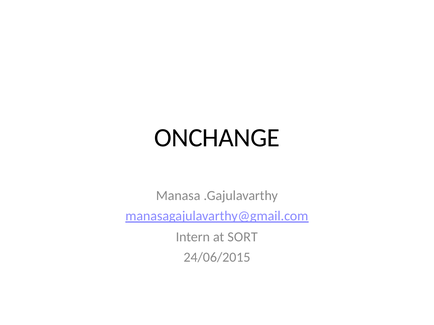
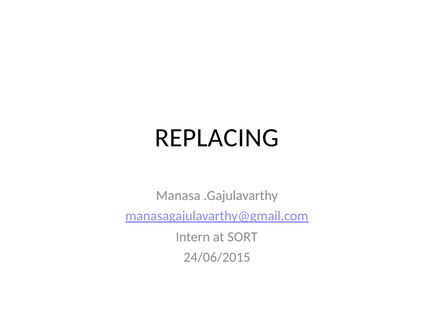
ONCHANGE: ONCHANGE -> REPLACING
